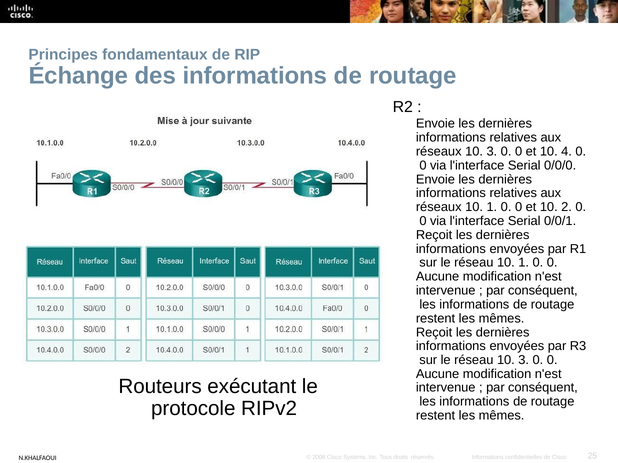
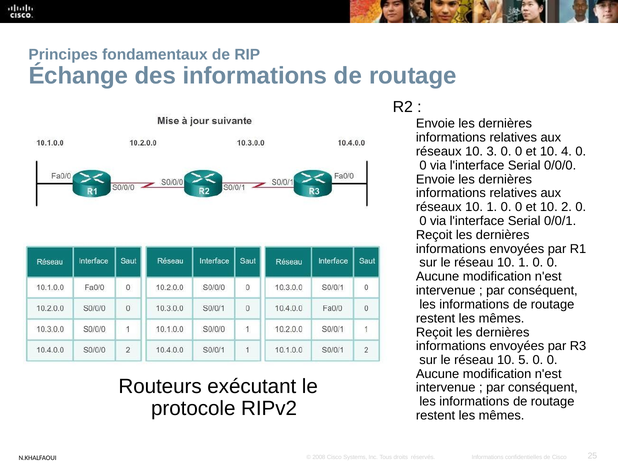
réseau 10 3: 3 -> 5
